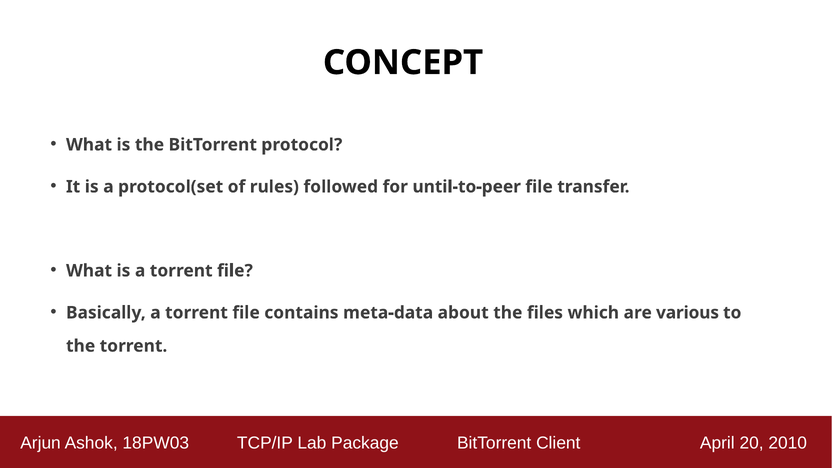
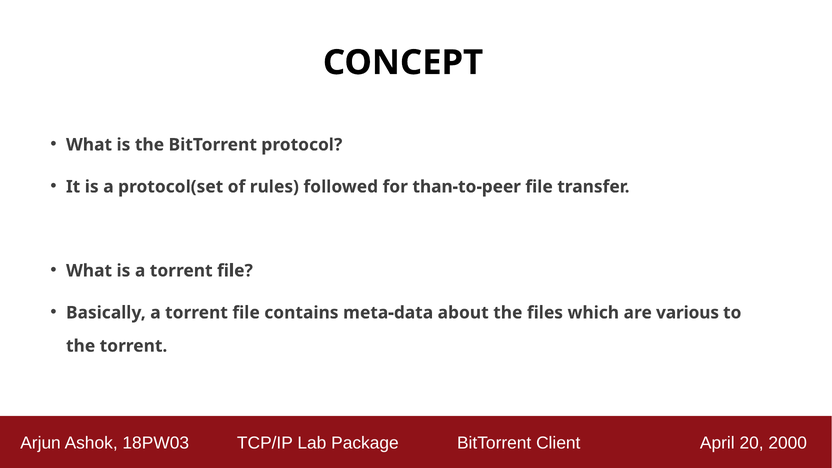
until-to-peer: until-to-peer -> than-to-peer
2010: 2010 -> 2000
